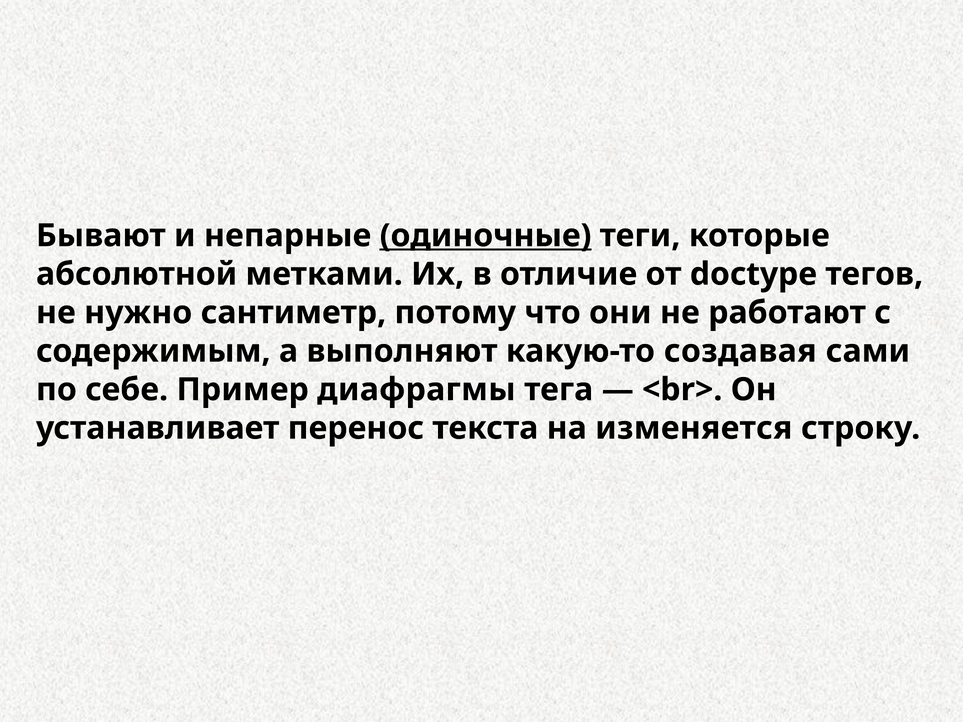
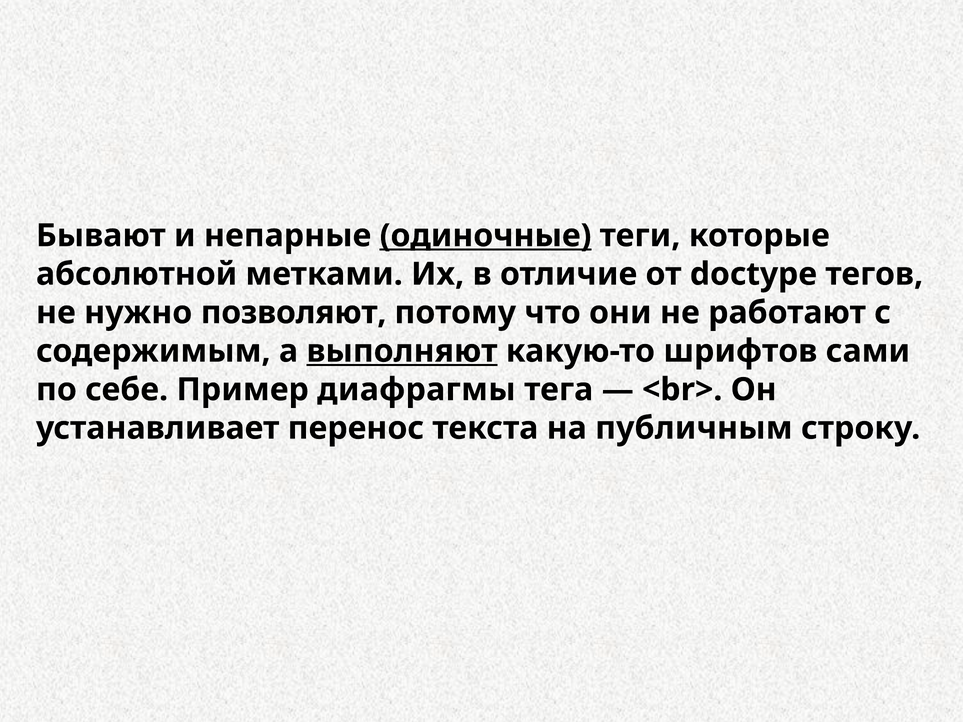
сантиметр: сантиметр -> позволяют
выполняют underline: none -> present
создавая: создавая -> шрифтов
изменяется: изменяется -> публичным
